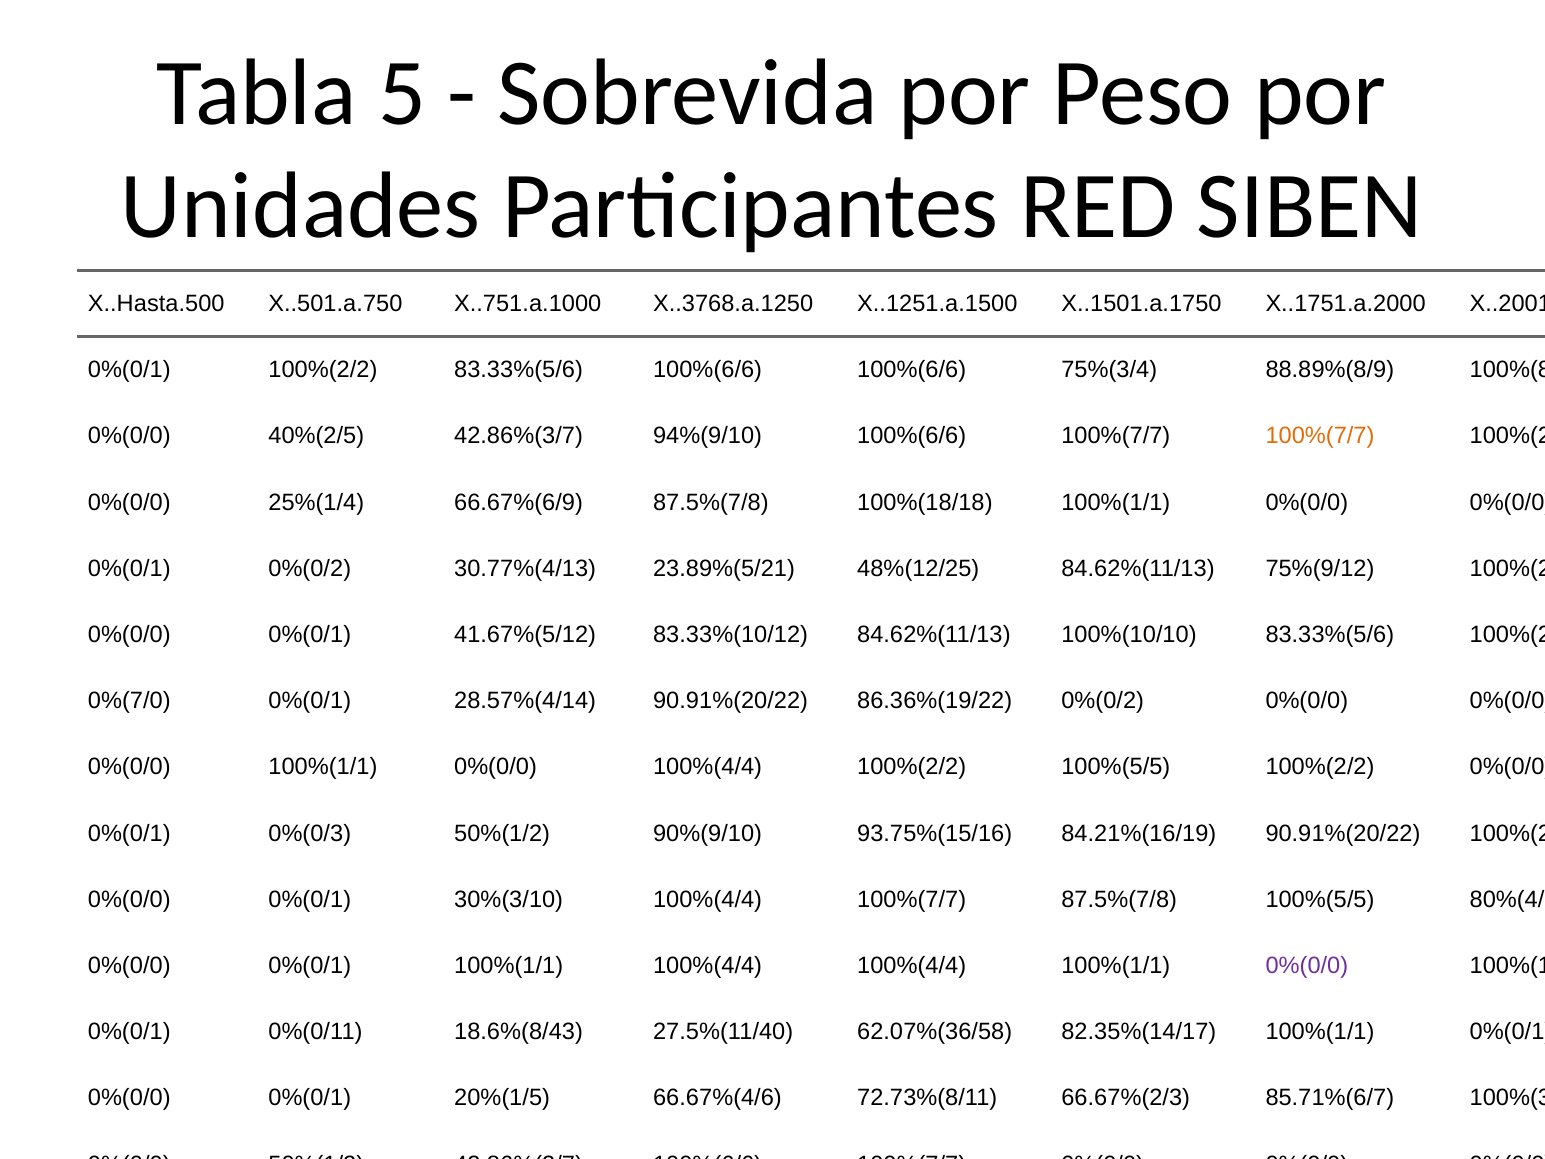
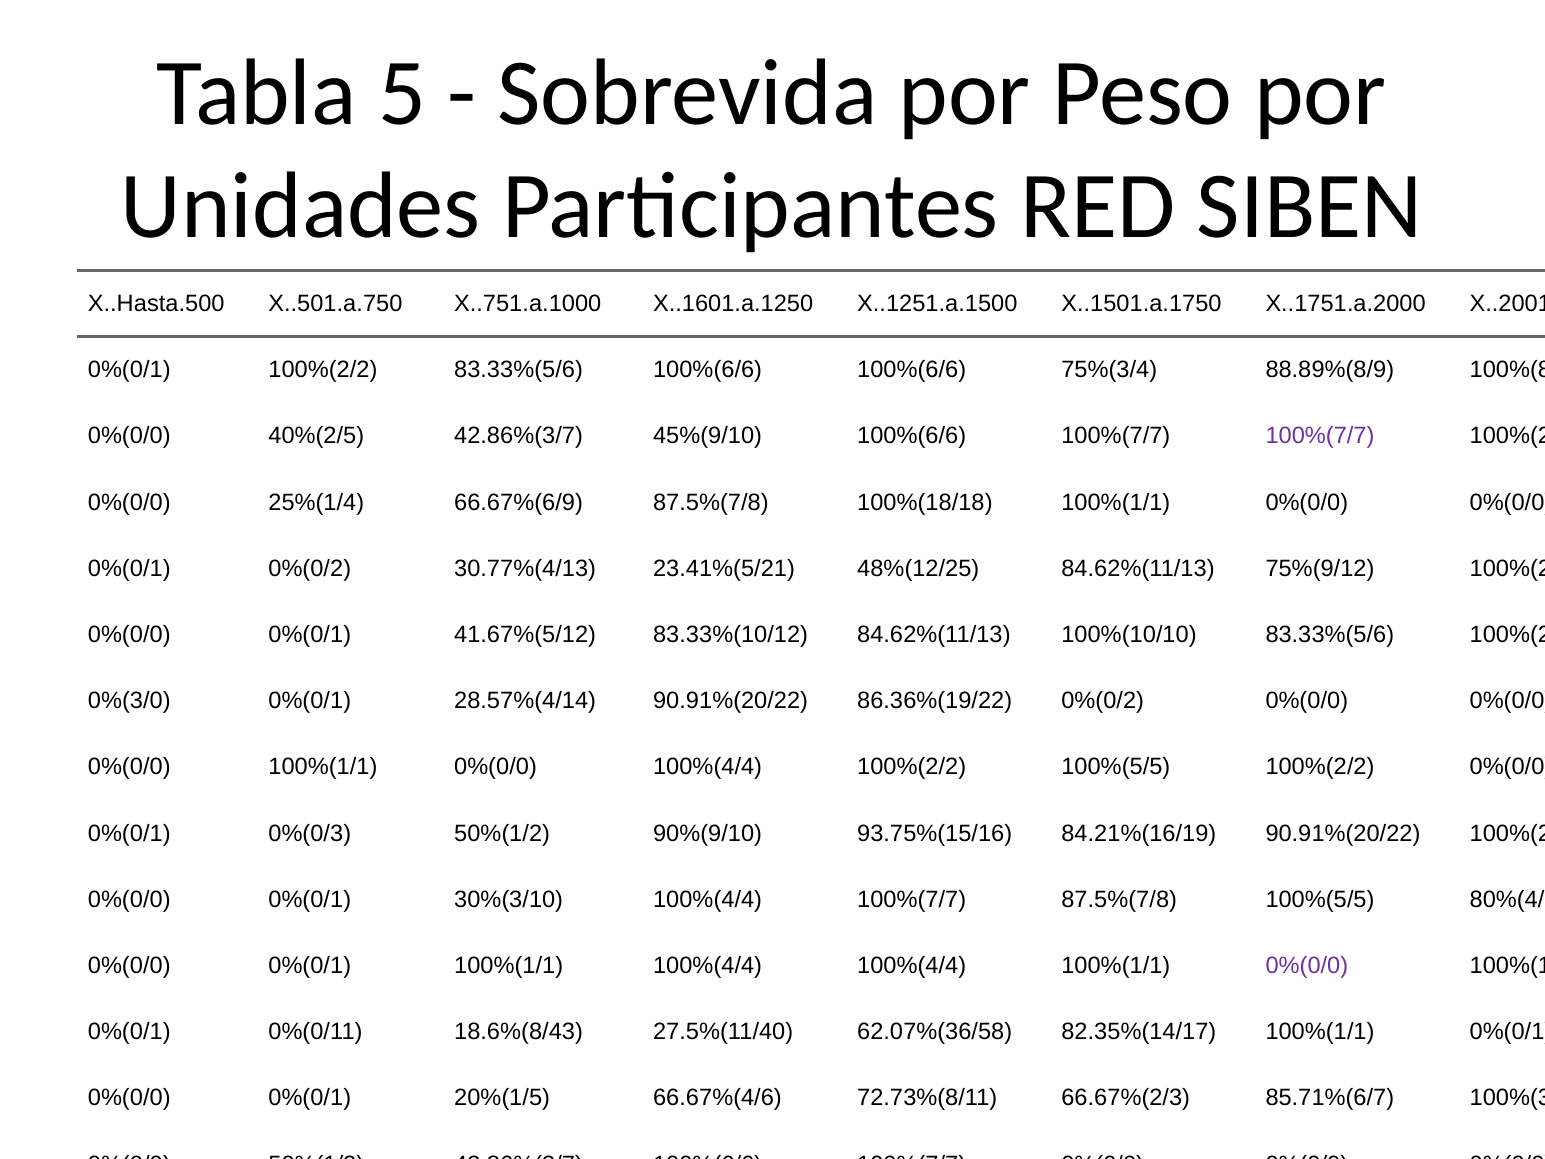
X..3768.a.1250: X..3768.a.1250 -> X..1601.a.1250
94%(9/10: 94%(9/10 -> 45%(9/10
100%(7/7 at (1320, 436) colour: orange -> purple
23.89%(5/21: 23.89%(5/21 -> 23.41%(5/21
0%(7/0: 0%(7/0 -> 0%(3/0
